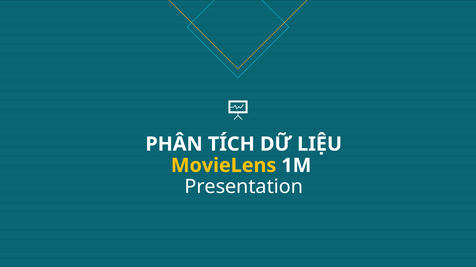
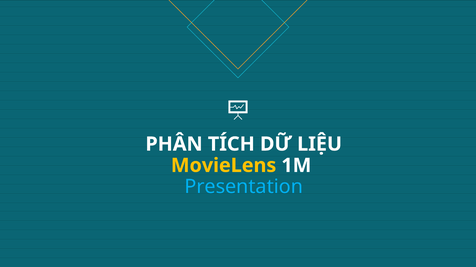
Presentation colour: white -> light blue
